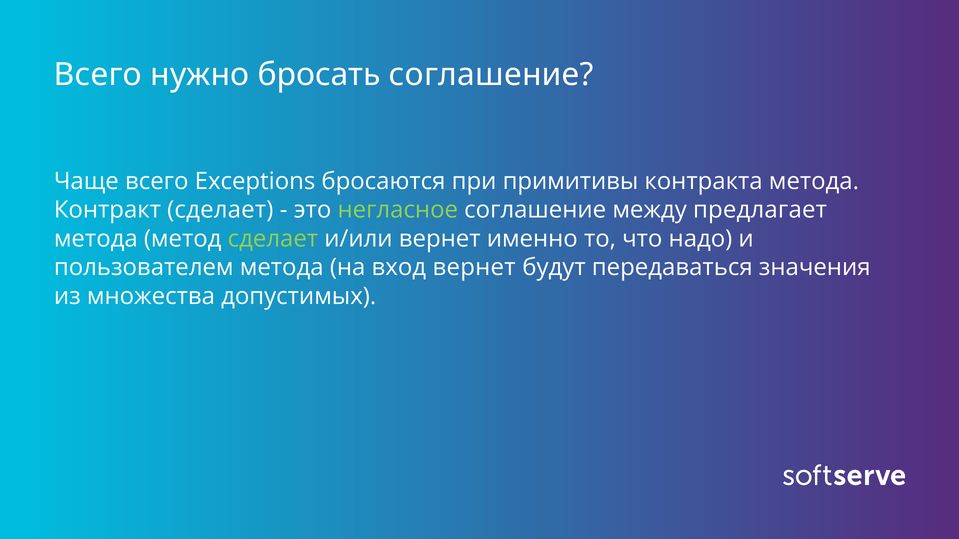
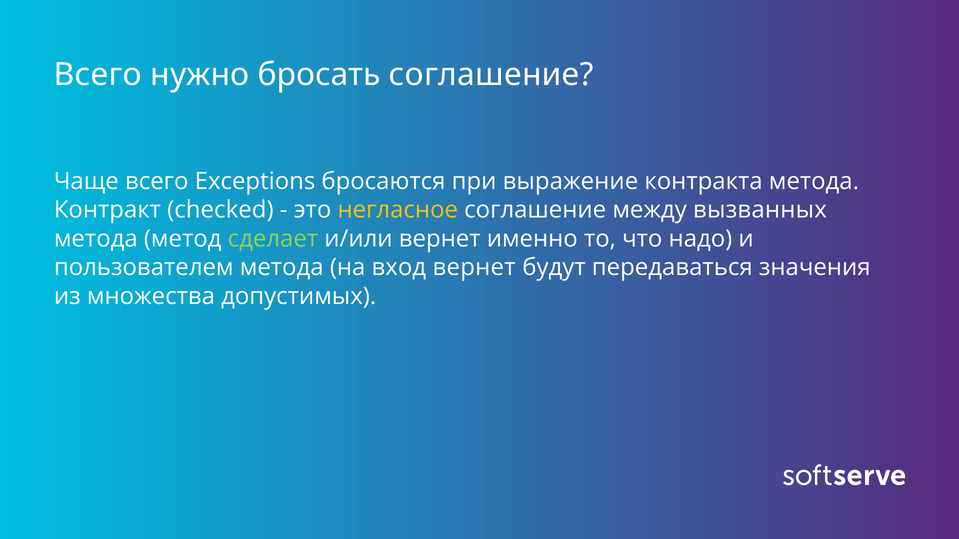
примитивы: примитивы -> выражение
Контракт сделает: сделает -> checked
негласное colour: light green -> yellow
предлагает: предлагает -> вызванных
